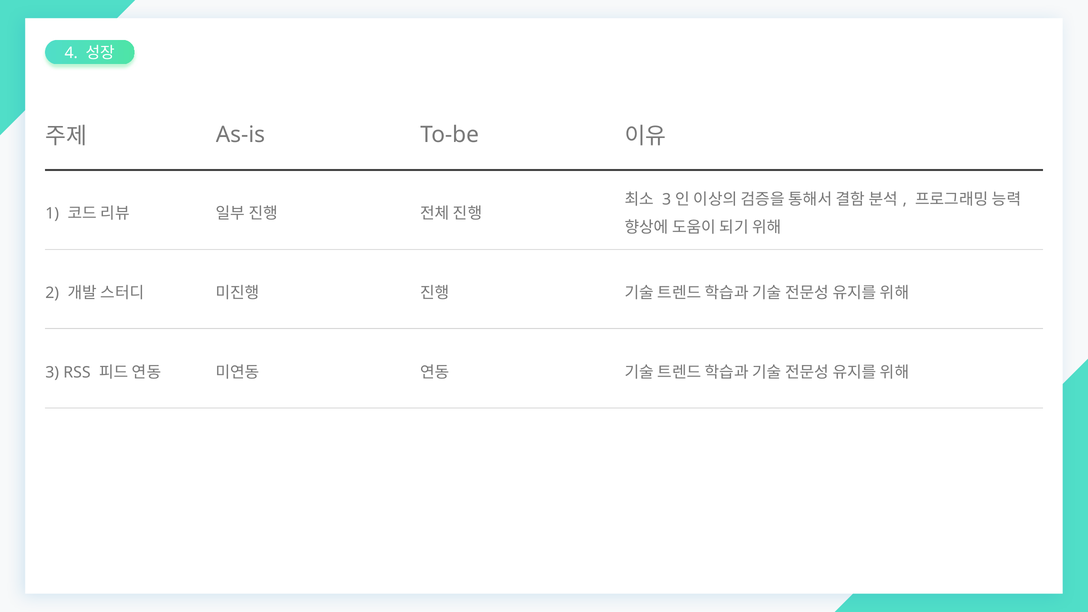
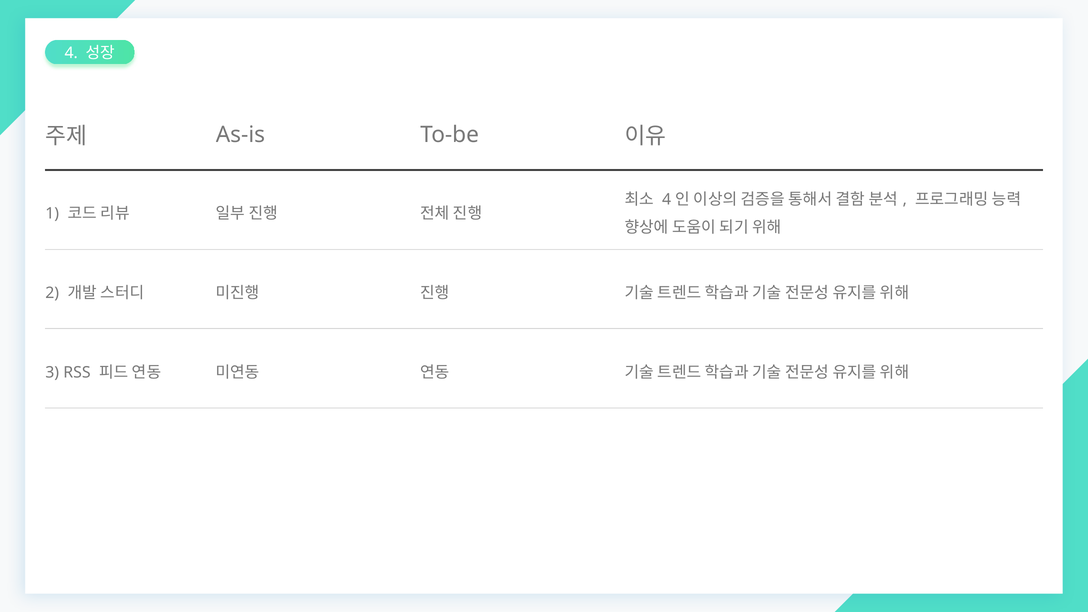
3 at (667, 200): 3 -> 4
